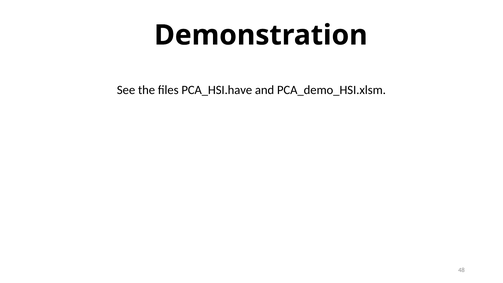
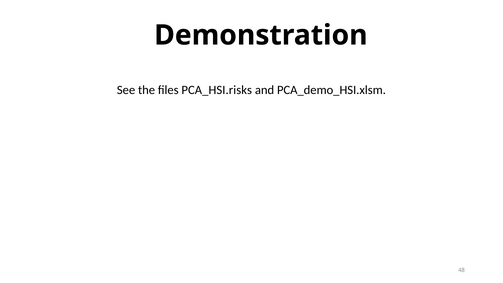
PCA_HSI.have: PCA_HSI.have -> PCA_HSI.risks
